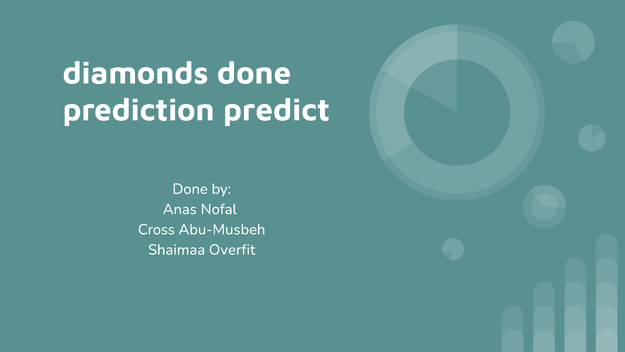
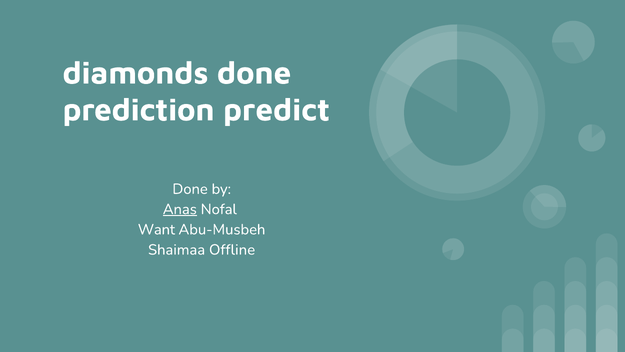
Anas underline: none -> present
Cross: Cross -> Want
Overfit: Overfit -> Offline
